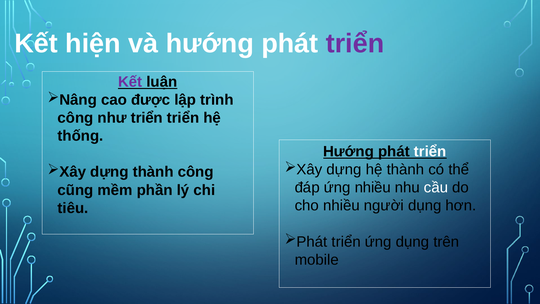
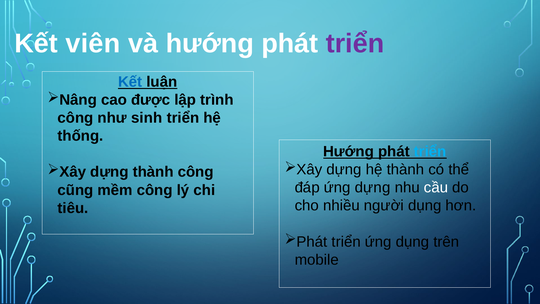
hiện: hiện -> viên
Kết at (130, 82) colour: purple -> blue
như triển: triển -> sinh
triển at (430, 151) colour: white -> light blue
ứng nhiều: nhiều -> dựng
mềm phần: phần -> công
